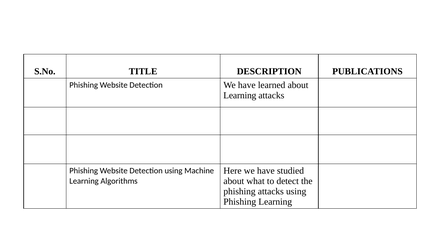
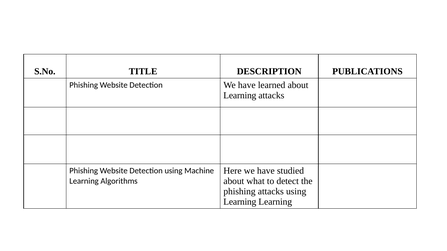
Phishing at (240, 202): Phishing -> Learning
